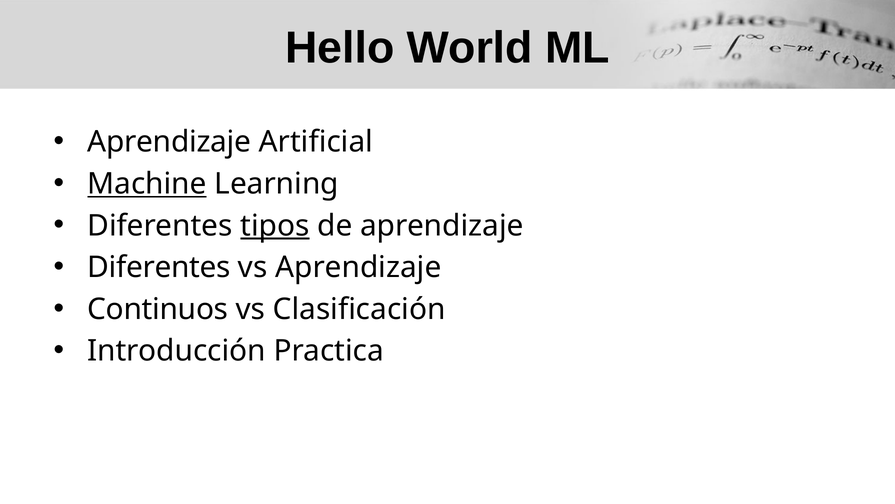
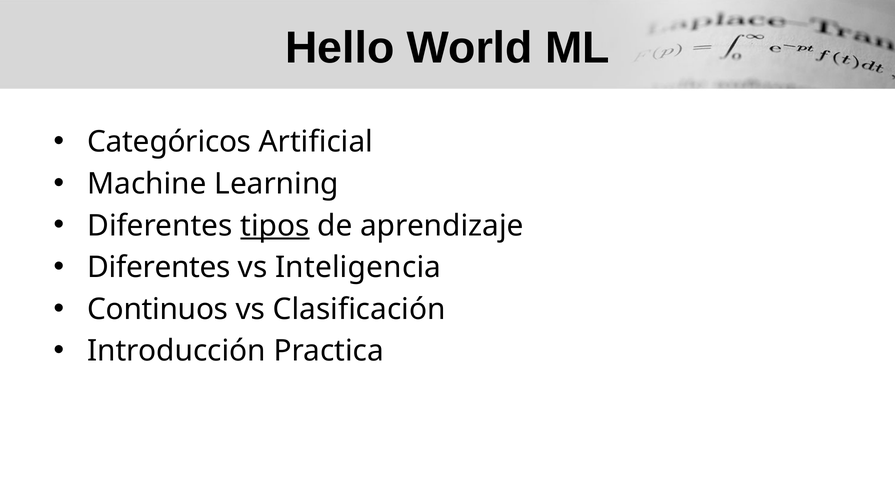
Aprendizaje at (169, 142): Aprendizaje -> Categóricos
Machine underline: present -> none
vs Aprendizaje: Aprendizaje -> Inteligencia
